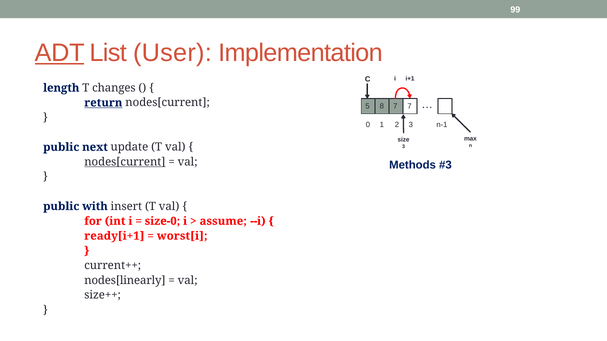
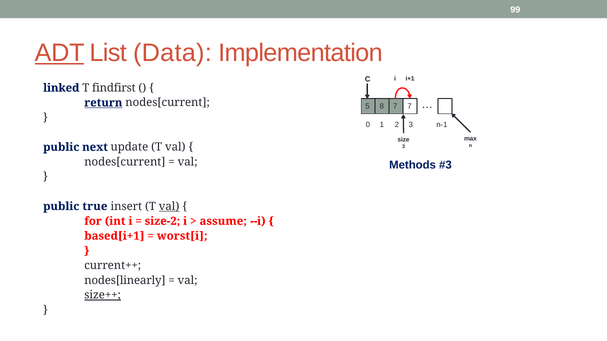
User: User -> Data
length: length -> linked
changes: changes -> findfirst
nodes[current at (125, 162) underline: present -> none
with: with -> true
val at (169, 207) underline: none -> present
size-0: size-0 -> size-2
ready[i+1: ready[i+1 -> based[i+1
size++ underline: none -> present
